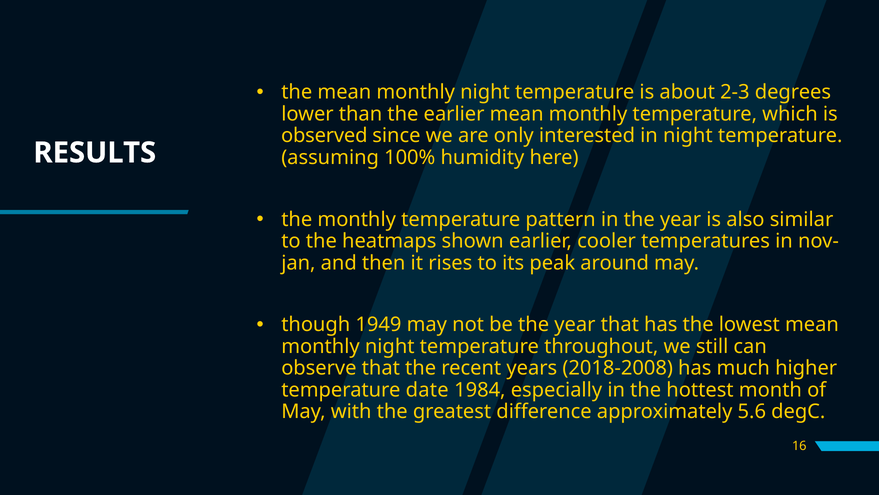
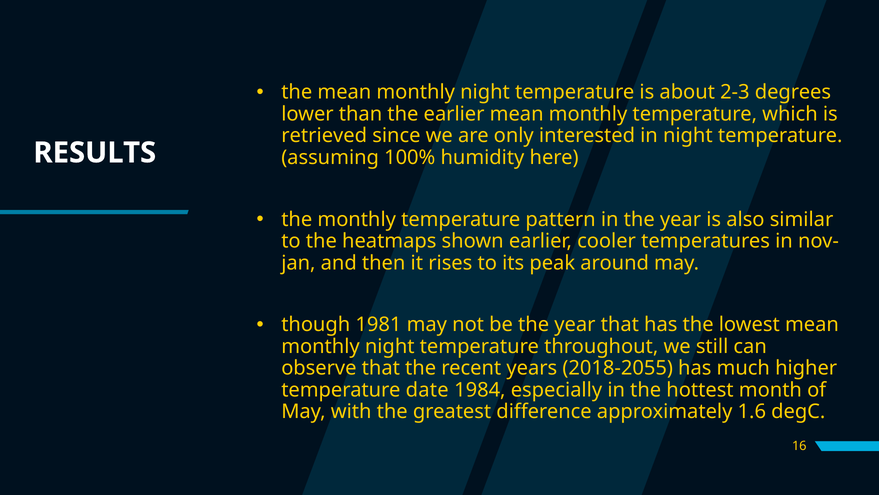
observed: observed -> retrieved
1949: 1949 -> 1981
2018-2008: 2018-2008 -> 2018-2055
5.6: 5.6 -> 1.6
